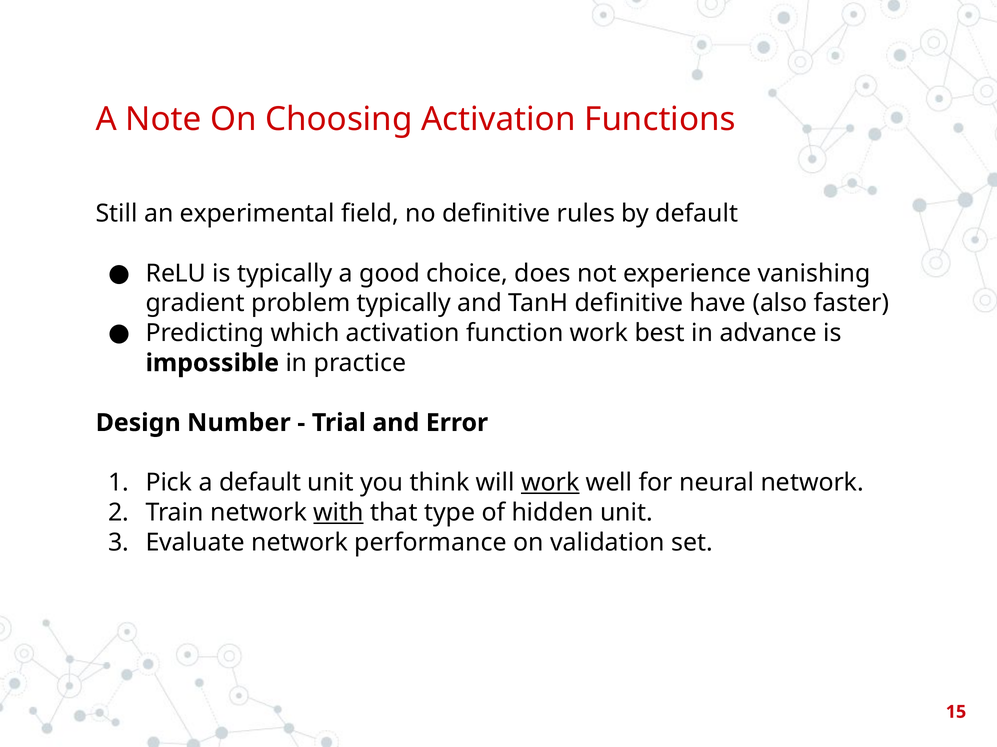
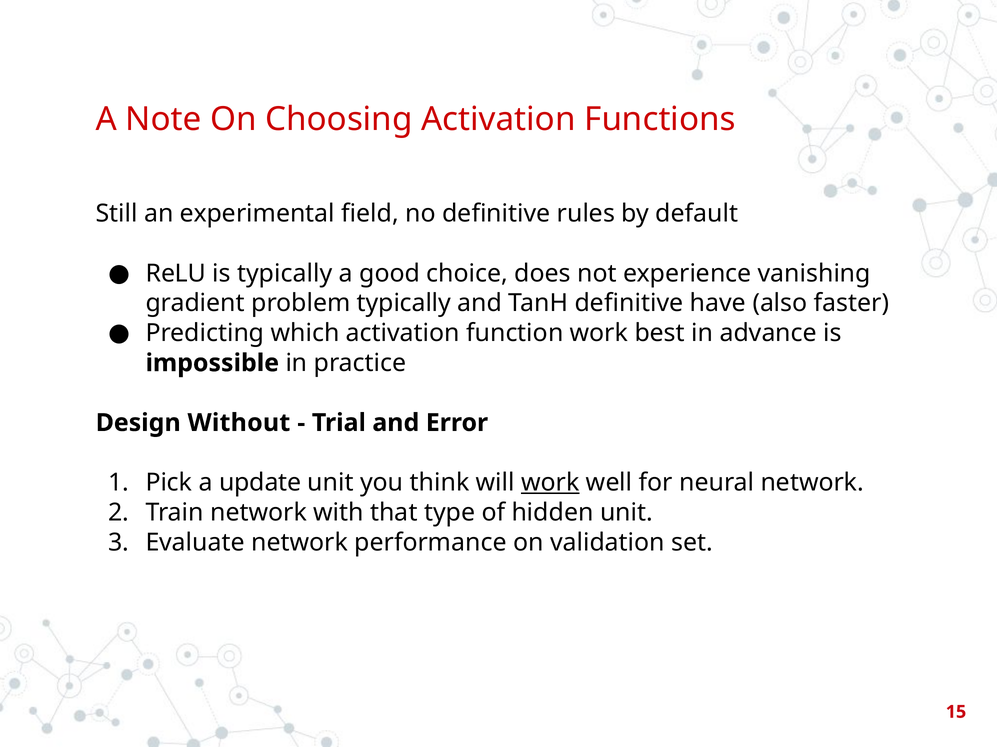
Number: Number -> Without
a default: default -> update
with underline: present -> none
